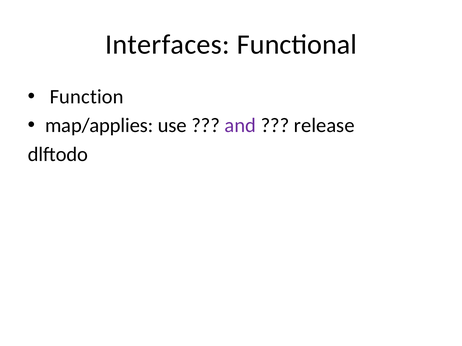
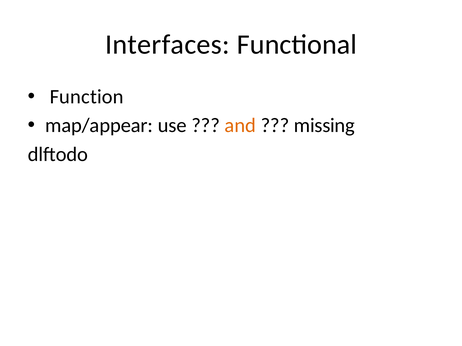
map/applies: map/applies -> map/appear
and colour: purple -> orange
release: release -> missing
